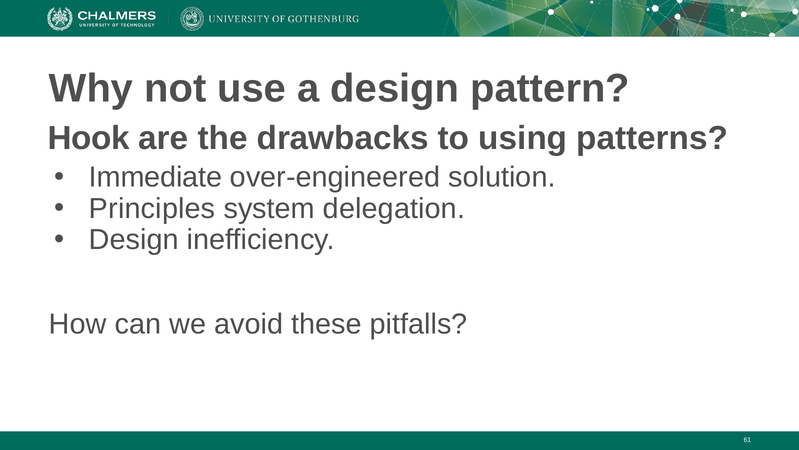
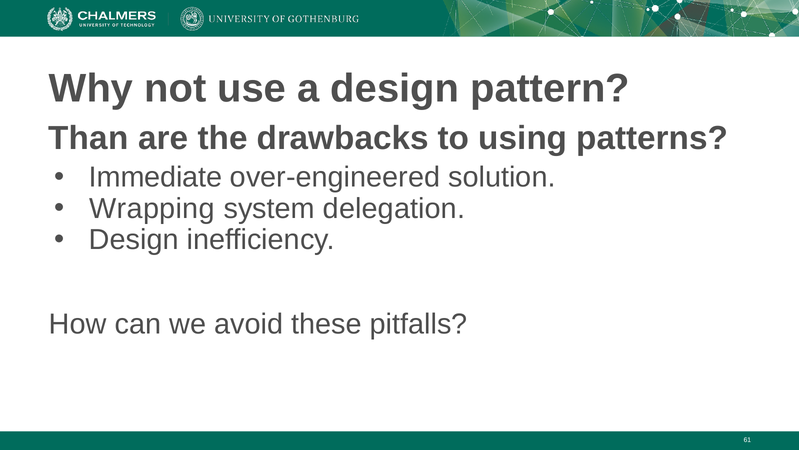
Hook: Hook -> Than
Principles: Principles -> Wrapping
